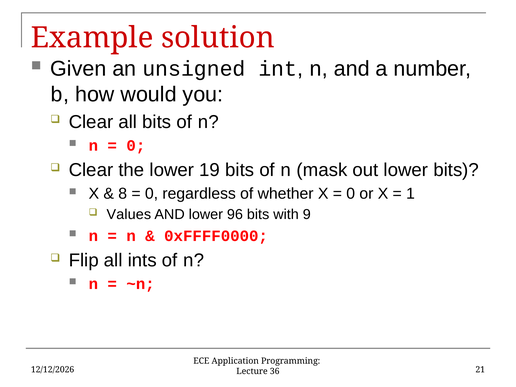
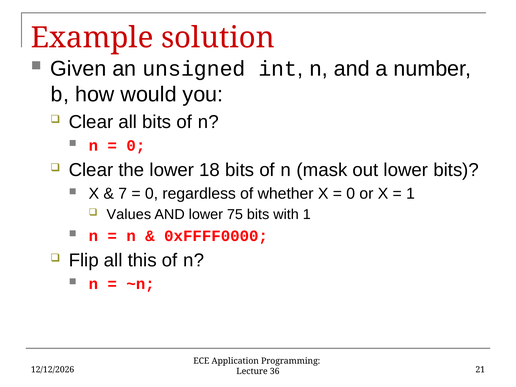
19: 19 -> 18
8: 8 -> 7
96: 96 -> 75
with 9: 9 -> 1
ints: ints -> this
